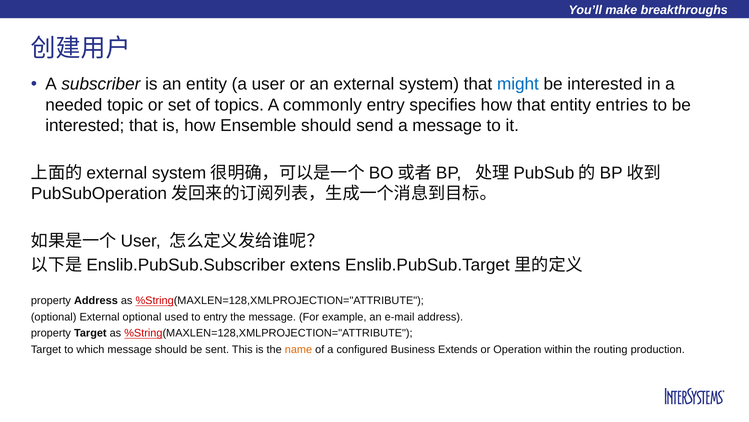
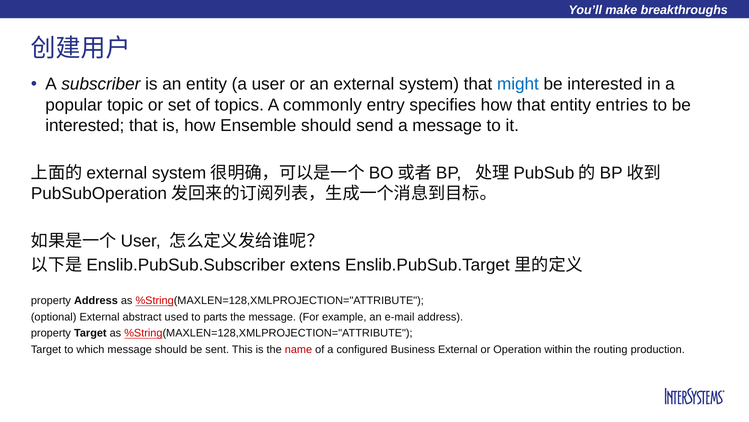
needed: needed -> popular
External optional: optional -> abstract
to entry: entry -> parts
name colour: orange -> red
Business Extends: Extends -> External
